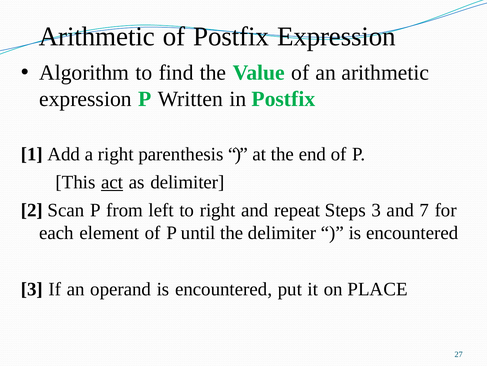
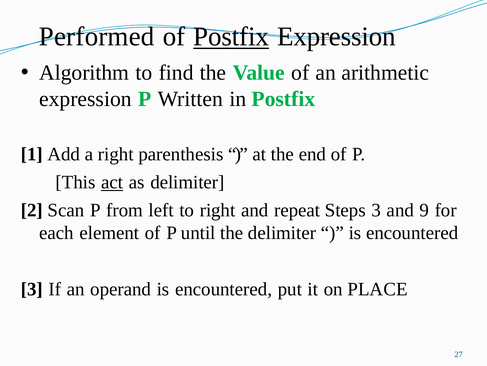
Arithmetic at (97, 37): Arithmetic -> Performed
Postfix at (231, 37) underline: none -> present
7: 7 -> 9
